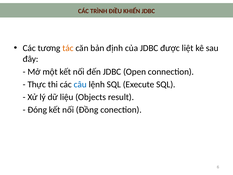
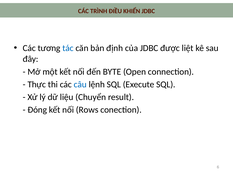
tác colour: orange -> blue
đến JDBC: JDBC -> BYTE
Objects: Objects -> Chuyển
Đồng: Đồng -> Rows
